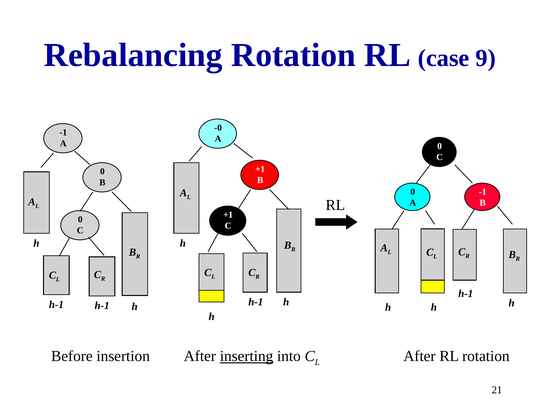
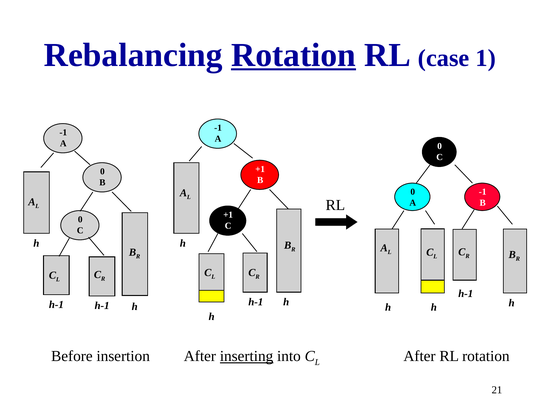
Rotation at (294, 55) underline: none -> present
9: 9 -> 1
-0 at (218, 128): -0 -> -1
